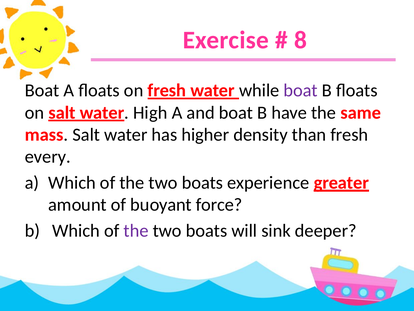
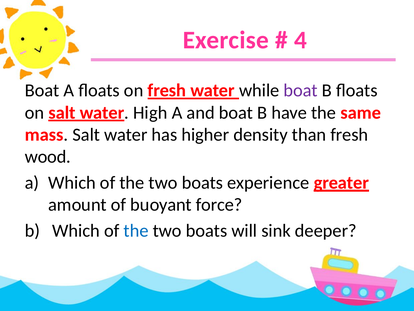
8: 8 -> 4
every: every -> wood
the at (136, 230) colour: purple -> blue
